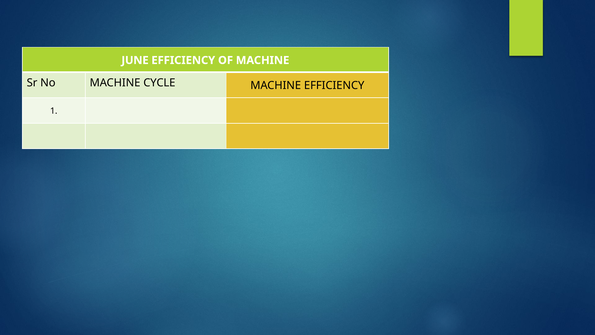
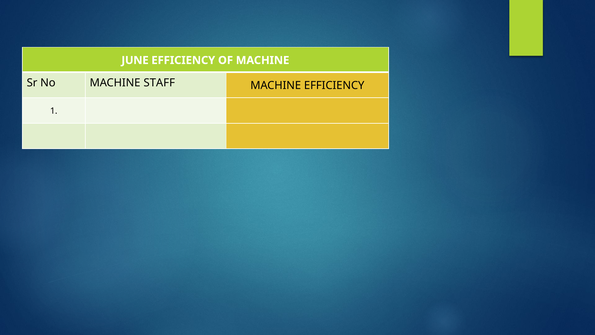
CYCLE: CYCLE -> STAFF
